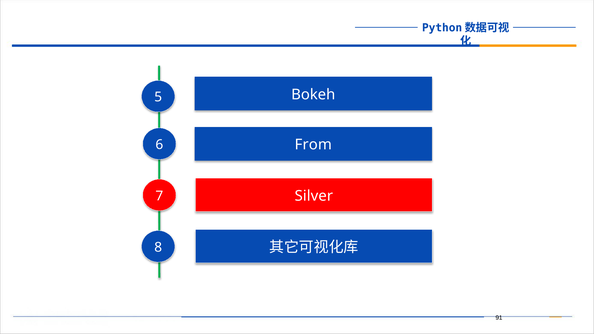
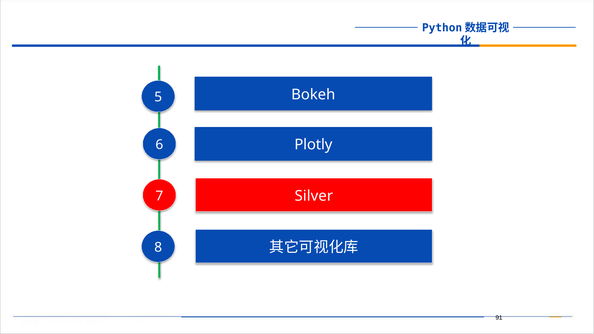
From: From -> Plotly
